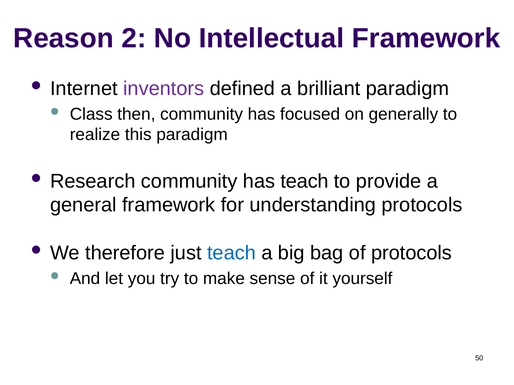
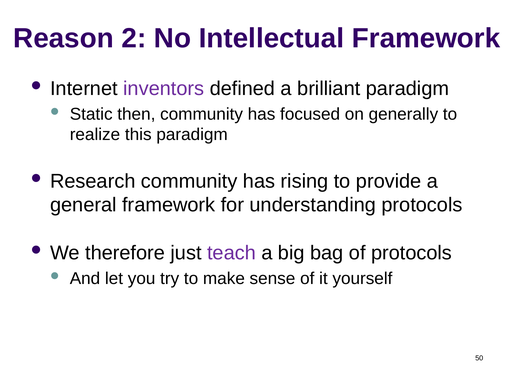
Class: Class -> Static
has teach: teach -> rising
teach at (231, 253) colour: blue -> purple
